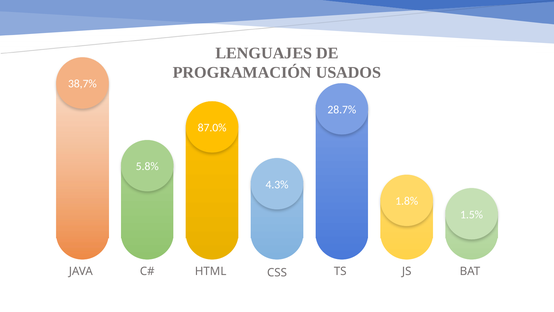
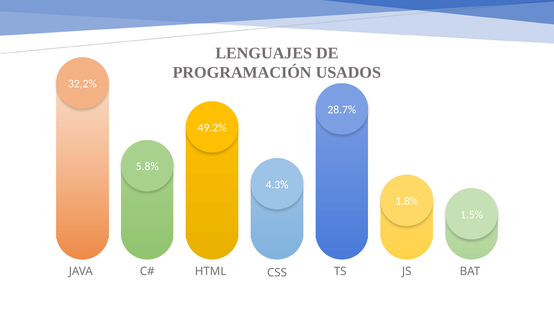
38,7%: 38,7% -> 32,2%
87.0%: 87.0% -> 49.2%
